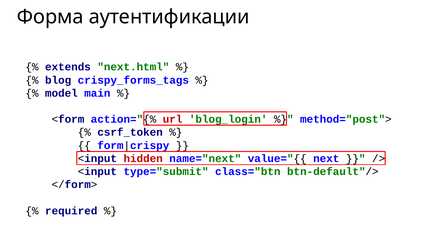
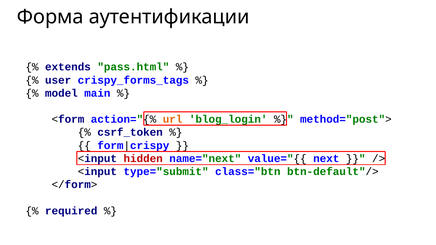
next.html: next.html -> pass.html
blog: blog -> user
url colour: red -> orange
